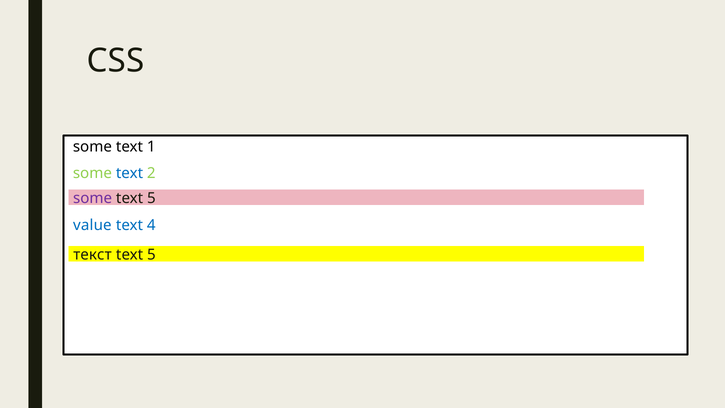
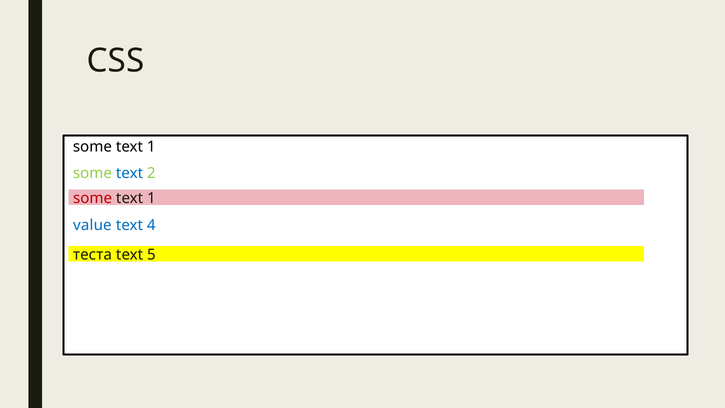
some at (93, 198) colour: purple -> red
5 at (151, 198): 5 -> 1
текст: текст -> теста
